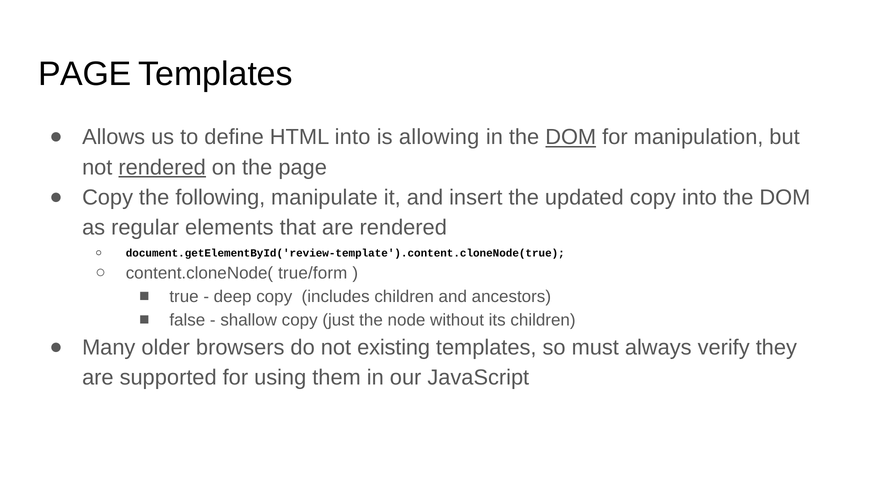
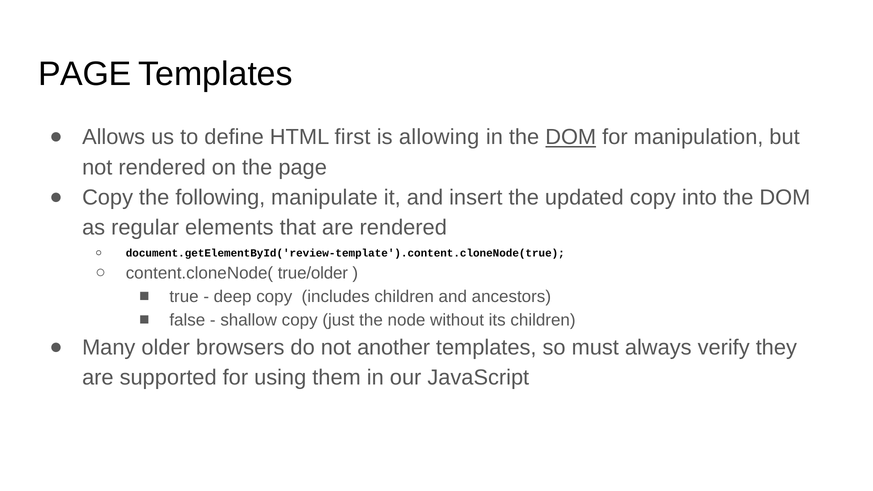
HTML into: into -> first
rendered at (162, 167) underline: present -> none
true/form: true/form -> true/older
existing: existing -> another
